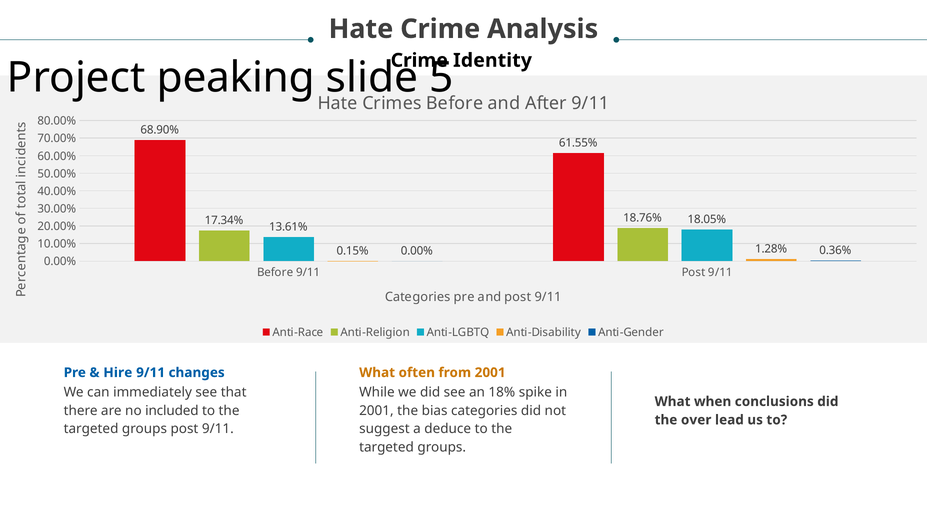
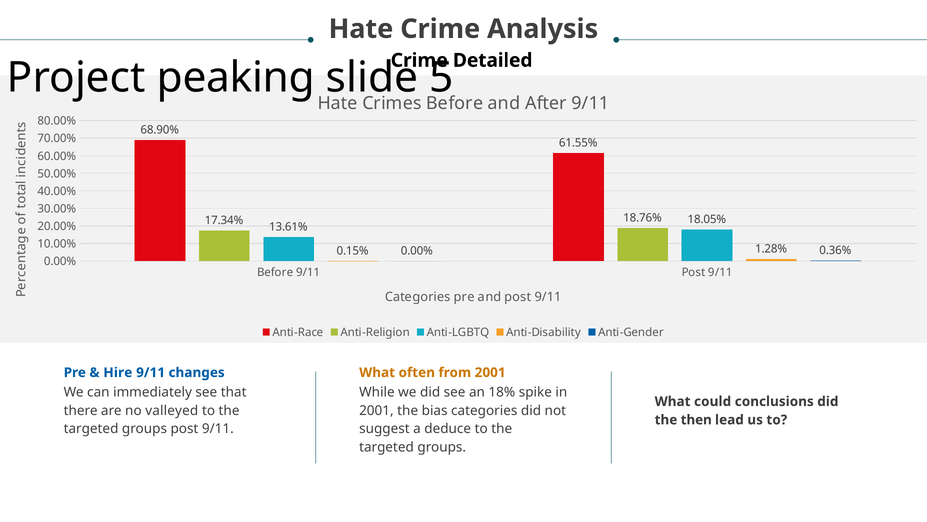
Identity: Identity -> Detailed
when: when -> could
included: included -> valleyed
over: over -> then
